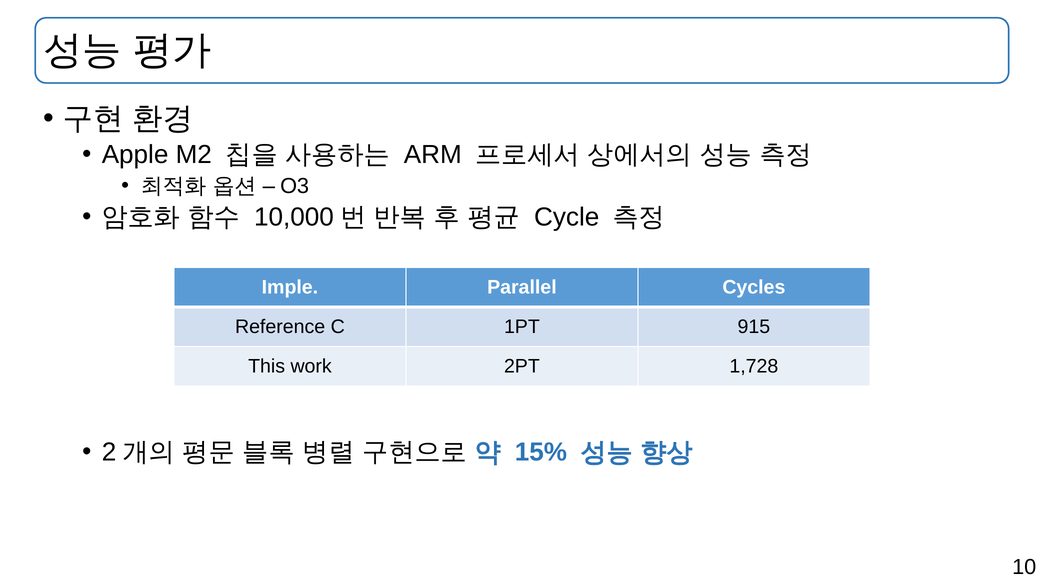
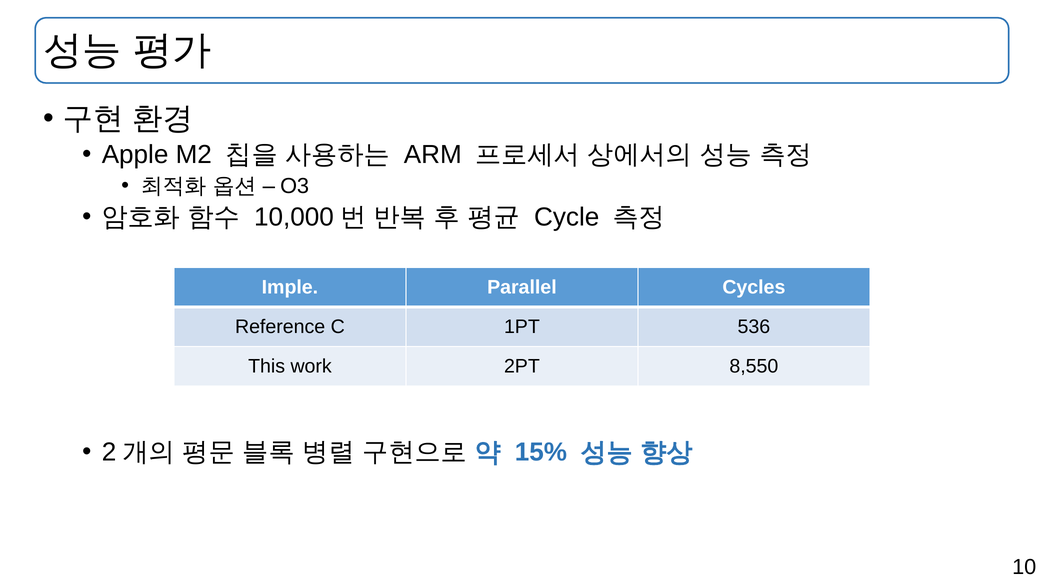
915: 915 -> 536
1,728: 1,728 -> 8,550
